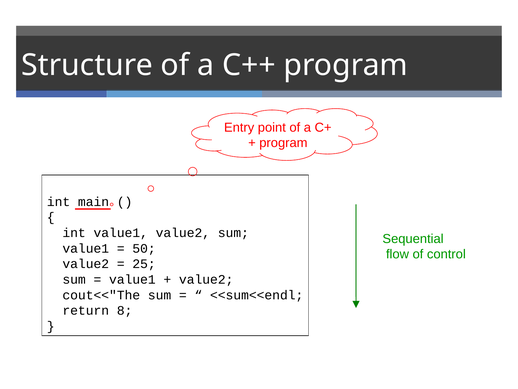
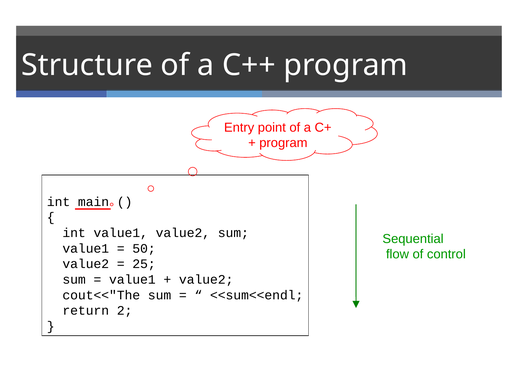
8: 8 -> 2
